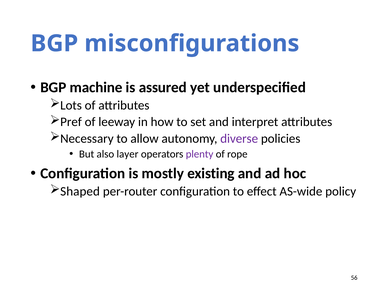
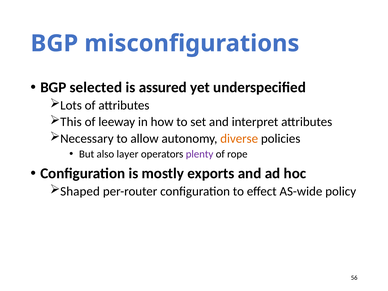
machine: machine -> selected
Pref: Pref -> This
diverse colour: purple -> orange
existing: existing -> exports
